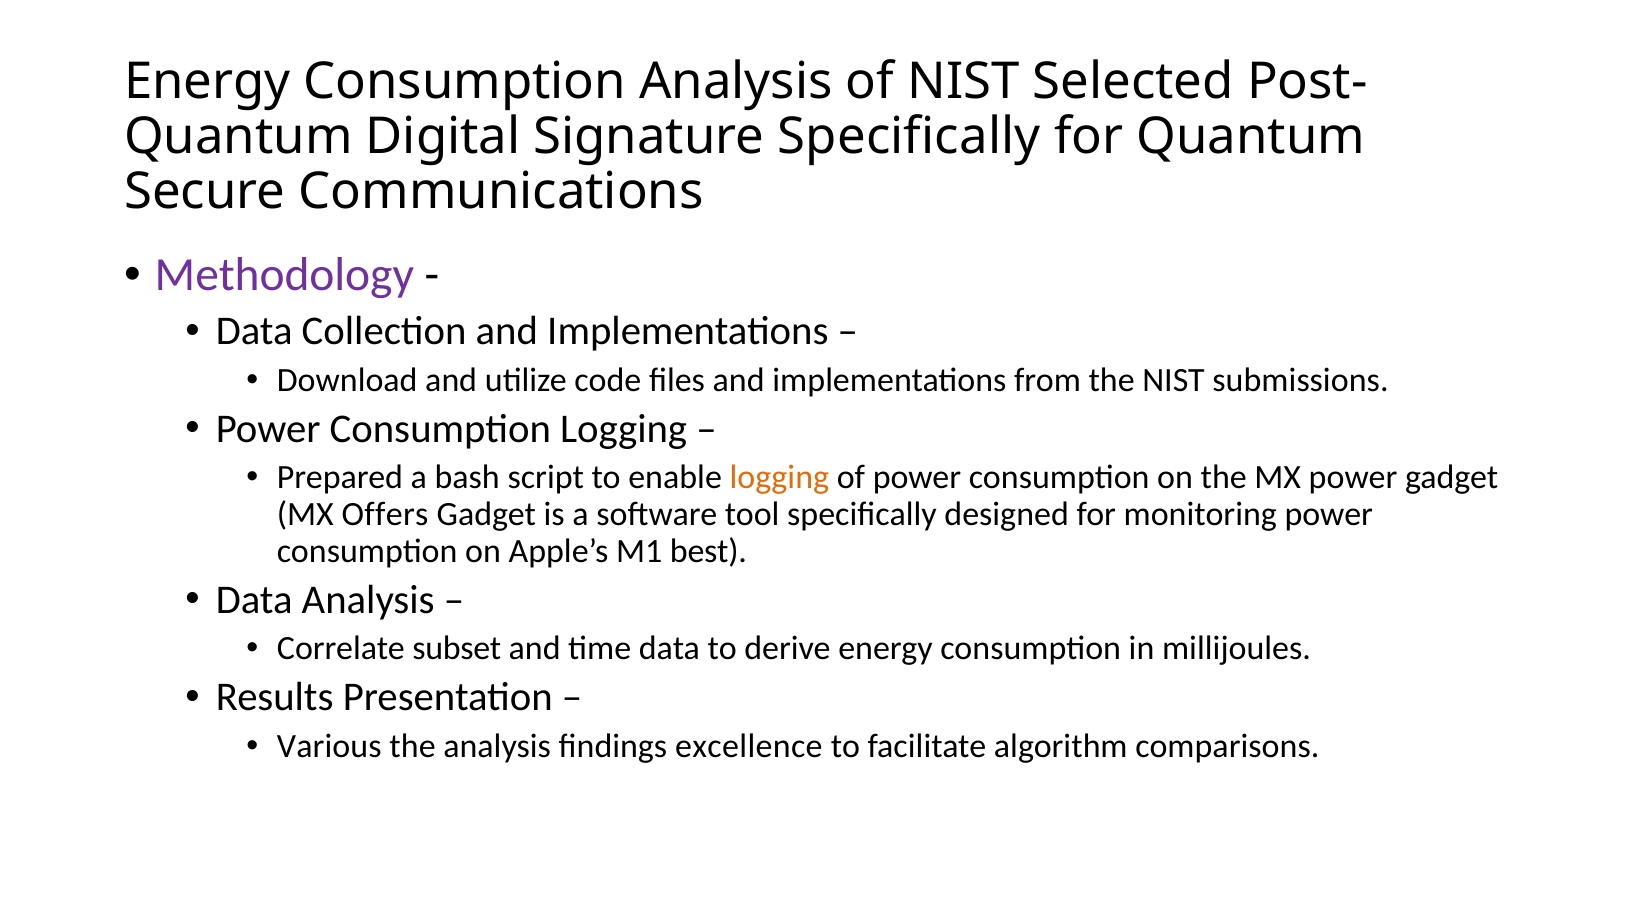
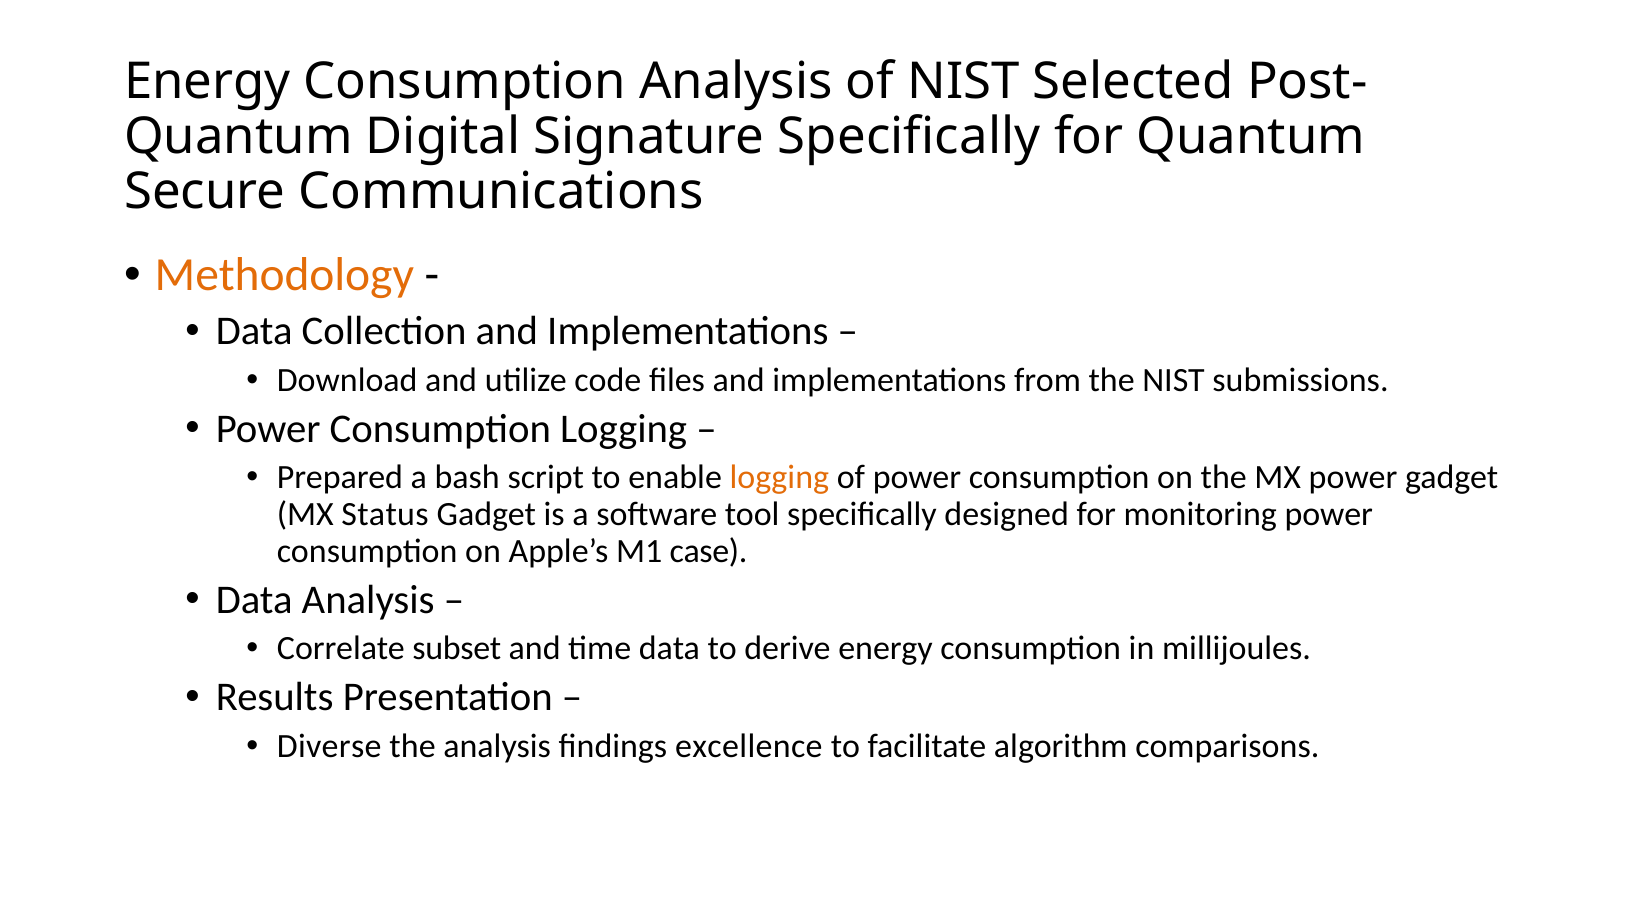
Methodology colour: purple -> orange
Offers: Offers -> Status
best: best -> case
Various: Various -> Diverse
